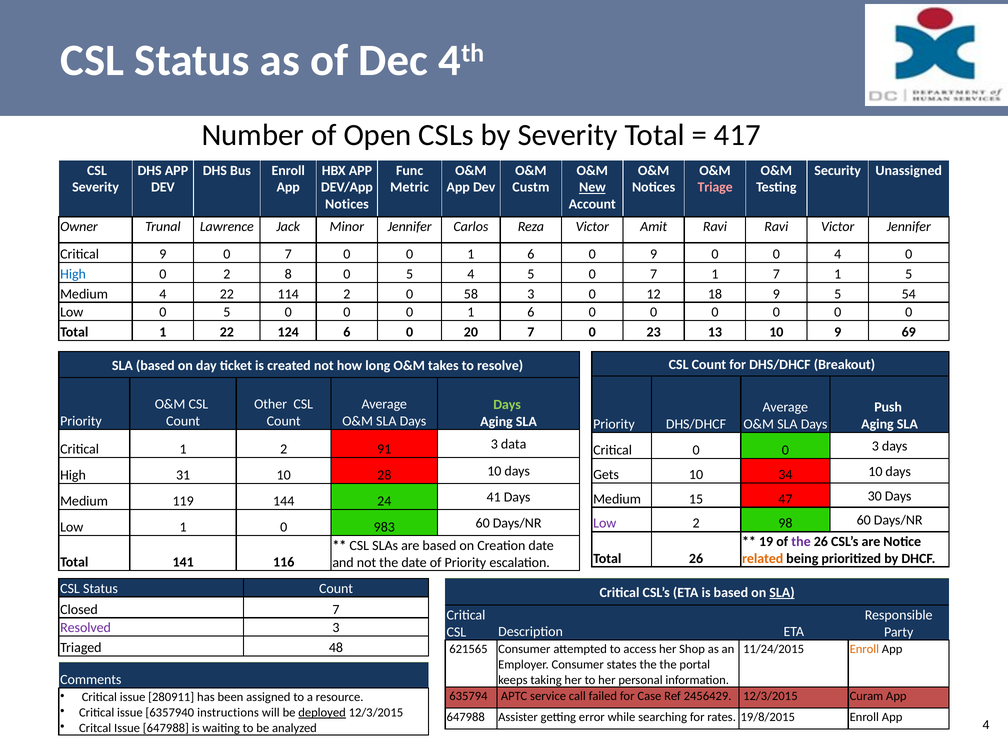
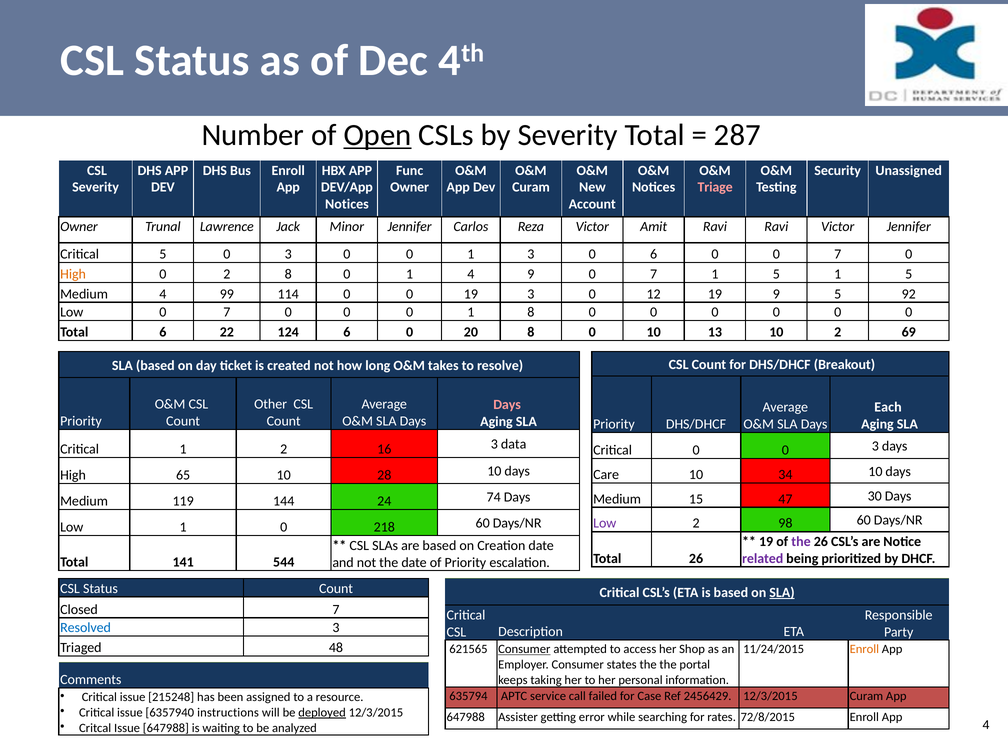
Open underline: none -> present
417: 417 -> 287
Metric at (410, 187): Metric -> Owner
Custm at (531, 187): Custm -> Curam
New underline: present -> none
Critical 9: 9 -> 5
7 at (288, 254): 7 -> 3
6 at (531, 254): 6 -> 3
0 9: 9 -> 6
0 0 4: 4 -> 7
High at (73, 274) colour: blue -> orange
8 0 5: 5 -> 1
4 5: 5 -> 9
7 1 7: 7 -> 5
4 22: 22 -> 99
114 2: 2 -> 0
0 58: 58 -> 19
12 18: 18 -> 19
54: 54 -> 92
Low 0 5: 5 -> 7
6 at (531, 312): 6 -> 8
Total 1: 1 -> 6
20 7: 7 -> 8
0 23: 23 -> 10
10 9: 9 -> 2
Days at (507, 405) colour: light green -> pink
Push: Push -> Each
91: 91 -> 16
Gets: Gets -> Care
31: 31 -> 65
41: 41 -> 74
983: 983 -> 218
related colour: orange -> purple
116: 116 -> 544
Resolved colour: purple -> blue
Consumer at (524, 649) underline: none -> present
280911: 280911 -> 215248
19/8/2015: 19/8/2015 -> 72/8/2015
